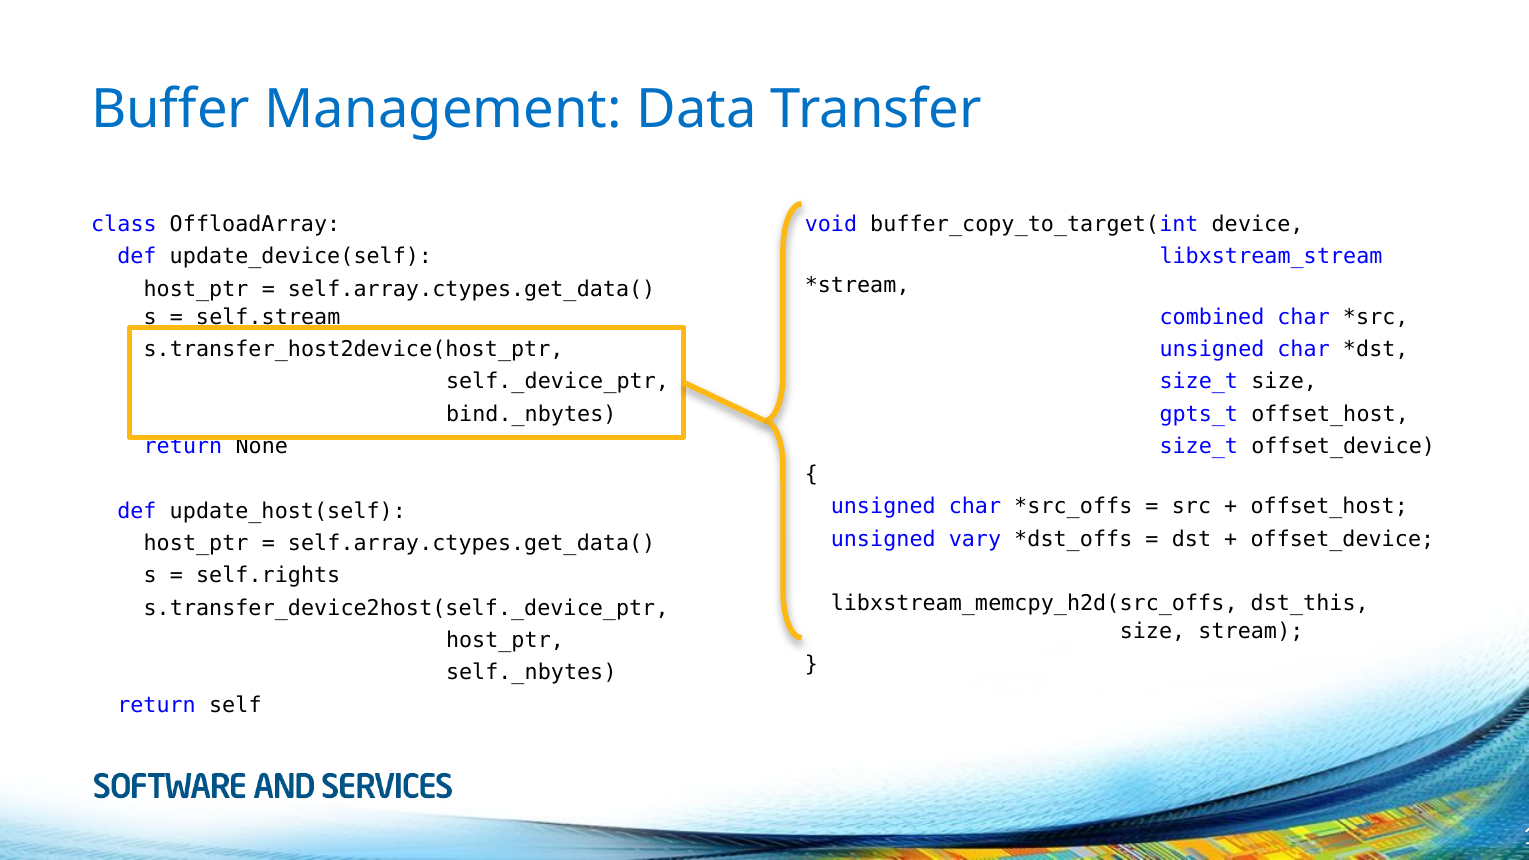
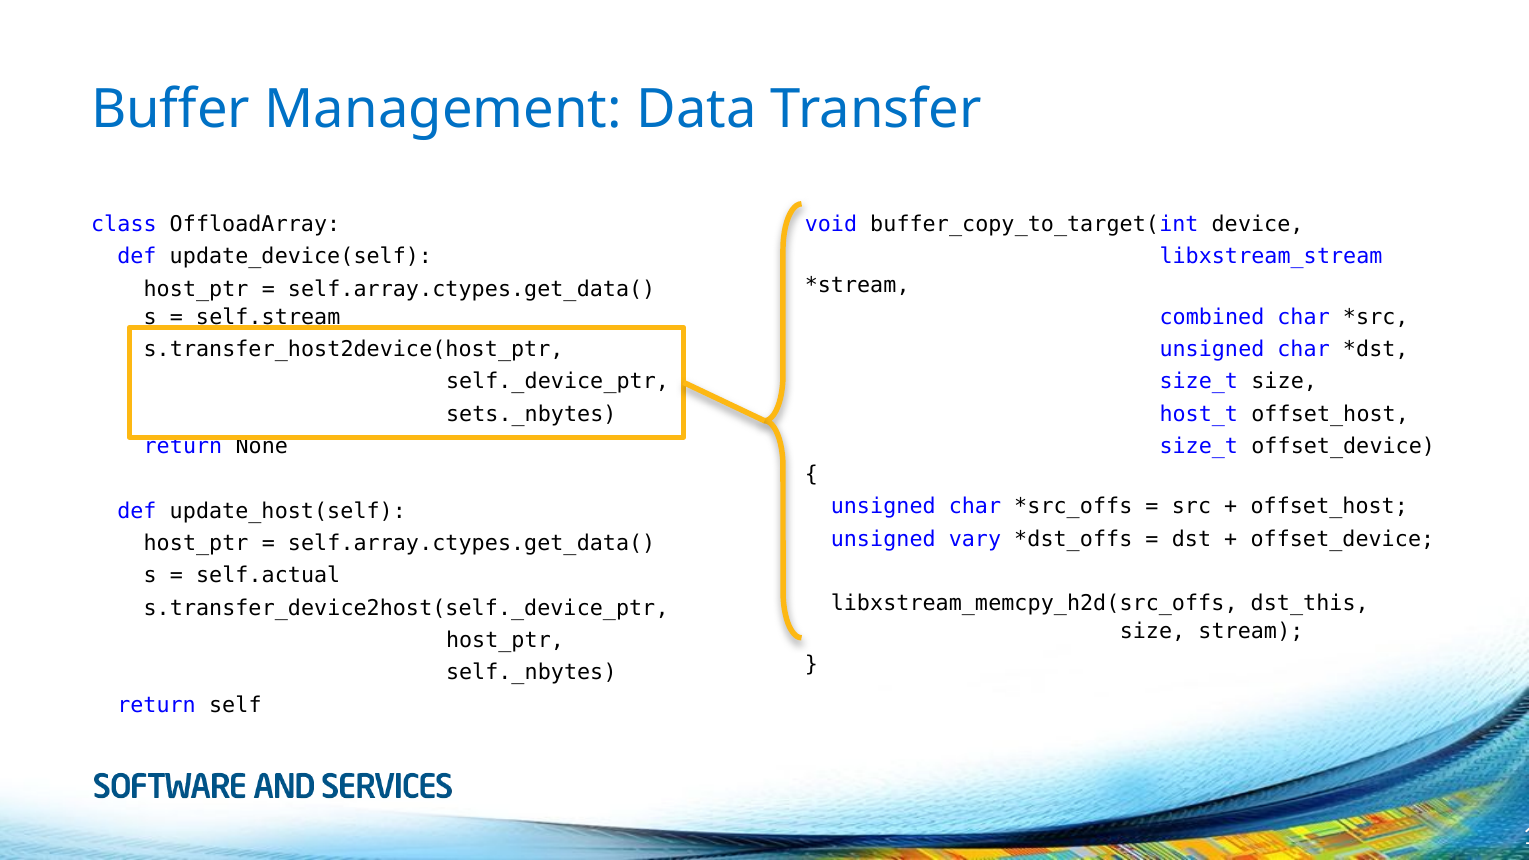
bind._nbytes: bind._nbytes -> sets._nbytes
gpts_t: gpts_t -> host_t
self.rights: self.rights -> self.actual
